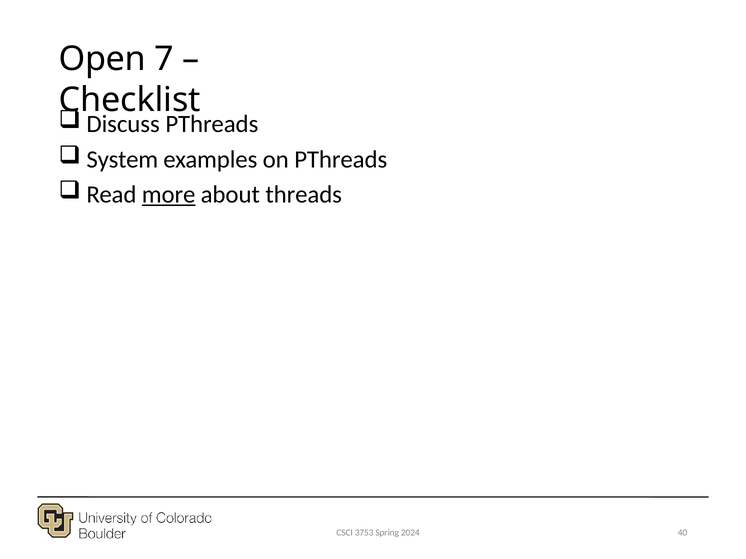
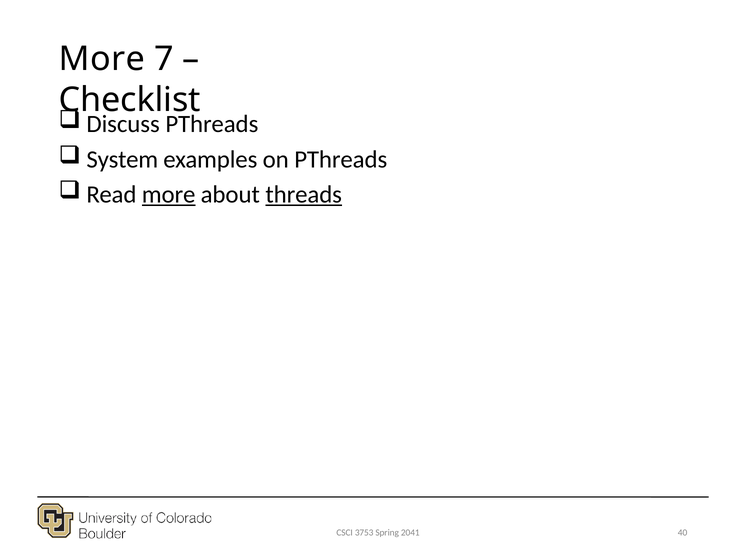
Open at (102, 59): Open -> More
threads underline: none -> present
2024: 2024 -> 2041
